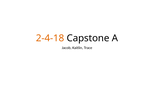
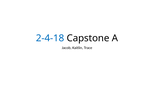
2-4-18 colour: orange -> blue
